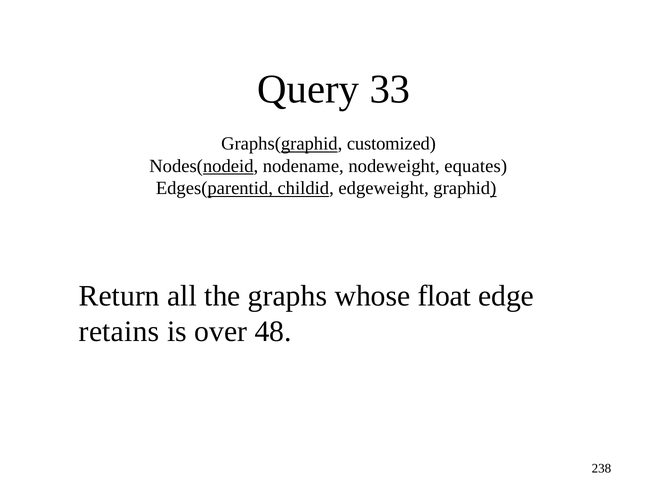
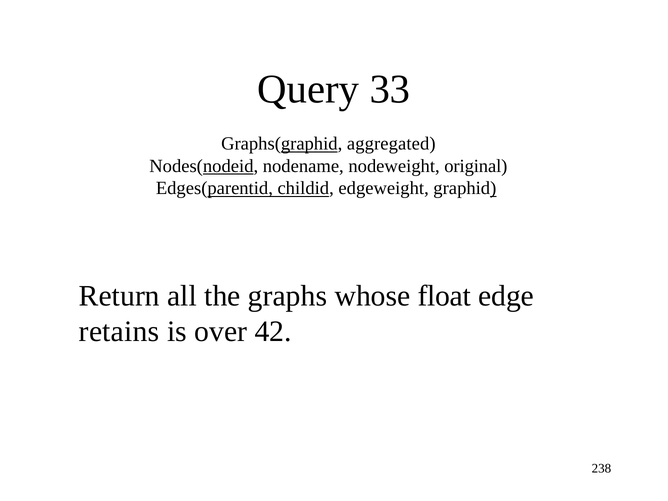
customized: customized -> aggregated
equates: equates -> original
48: 48 -> 42
